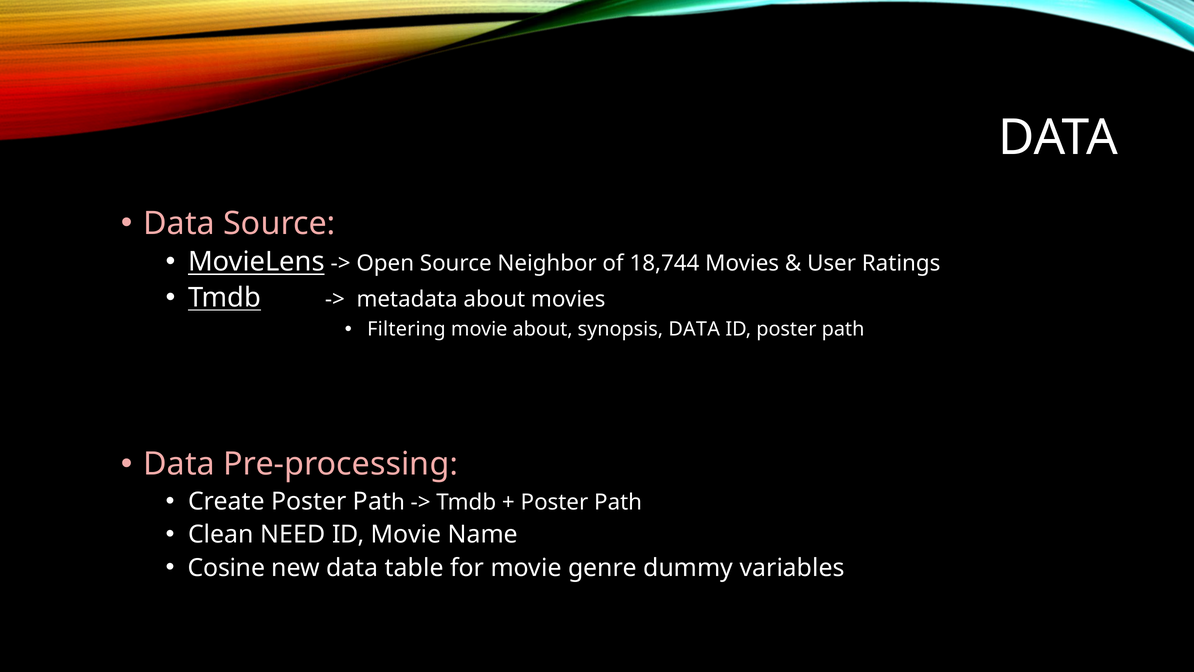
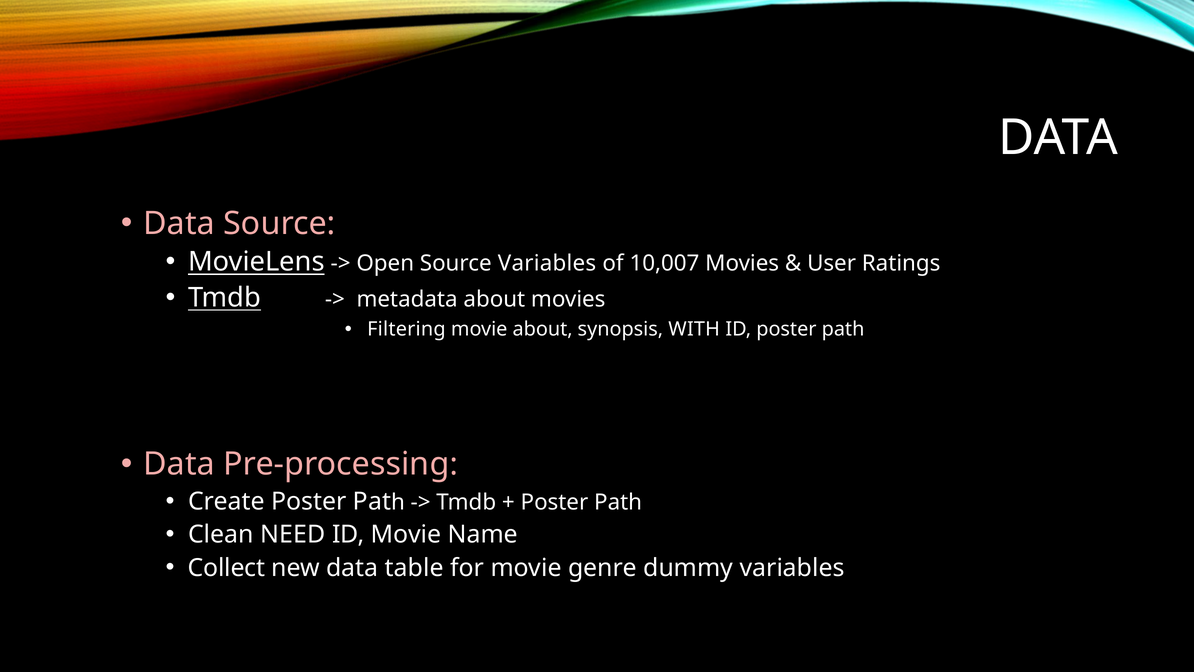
Source Neighbor: Neighbor -> Variables
18,744: 18,744 -> 10,007
synopsis DATA: DATA -> WITH
Cosine: Cosine -> Collect
